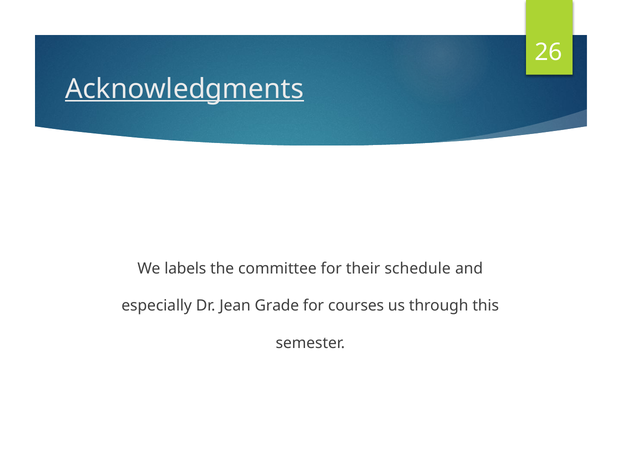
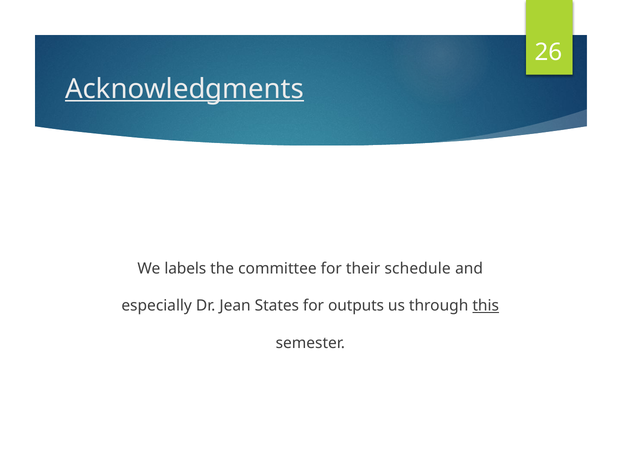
Grade: Grade -> States
courses: courses -> outputs
this underline: none -> present
